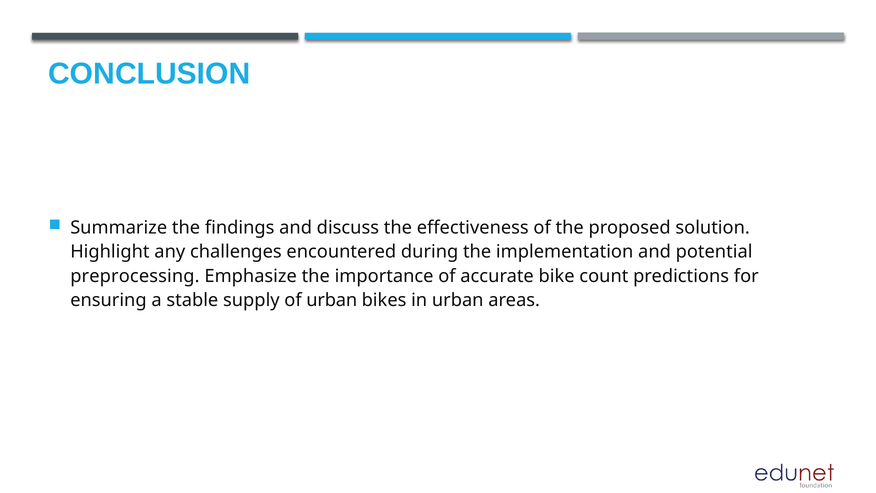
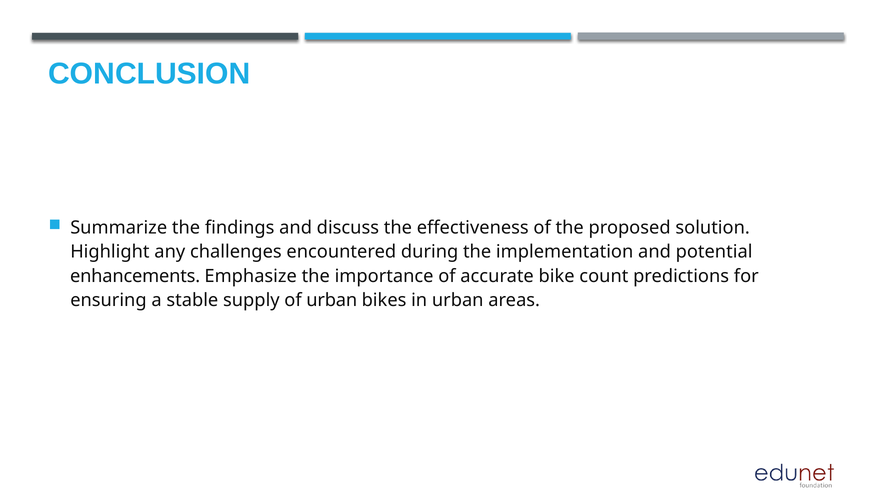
preprocessing: preprocessing -> enhancements
